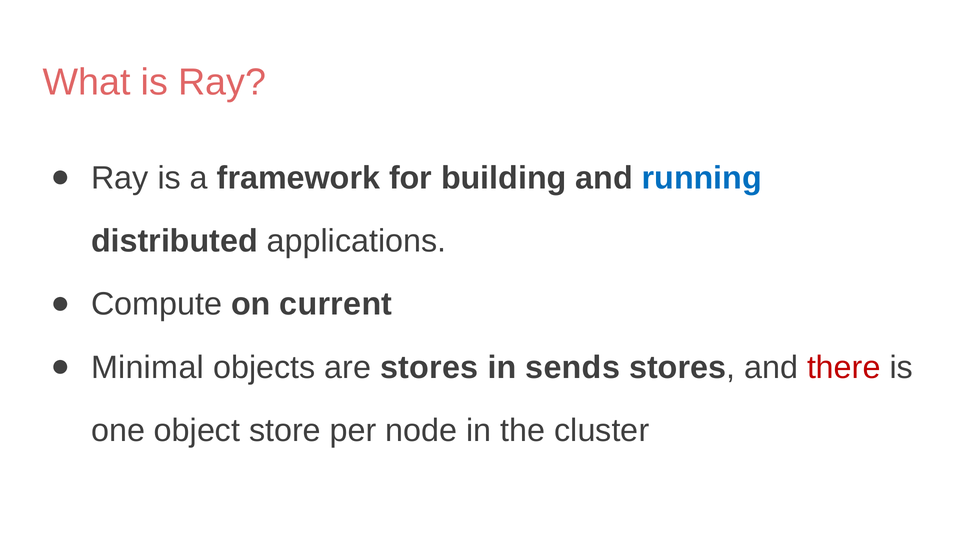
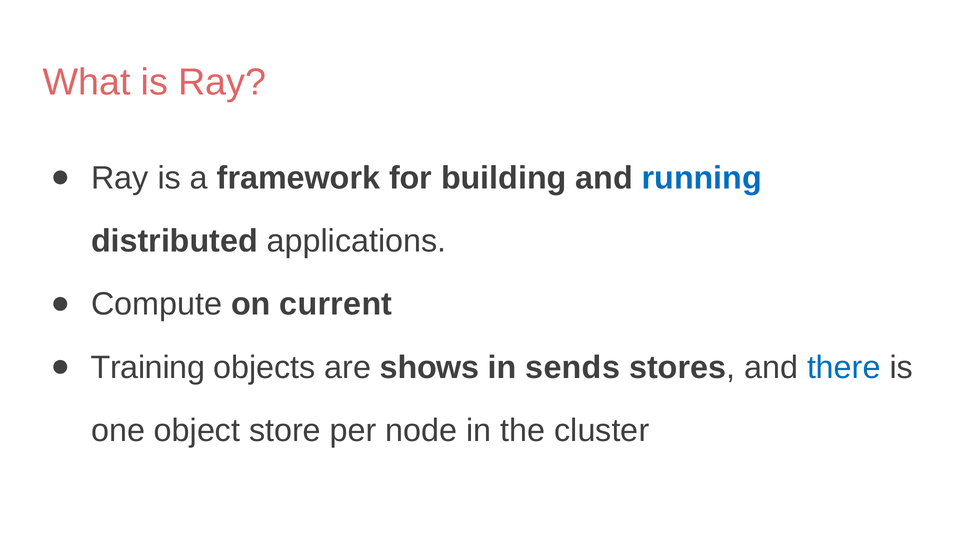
Minimal: Minimal -> Training
are stores: stores -> shows
there colour: red -> blue
